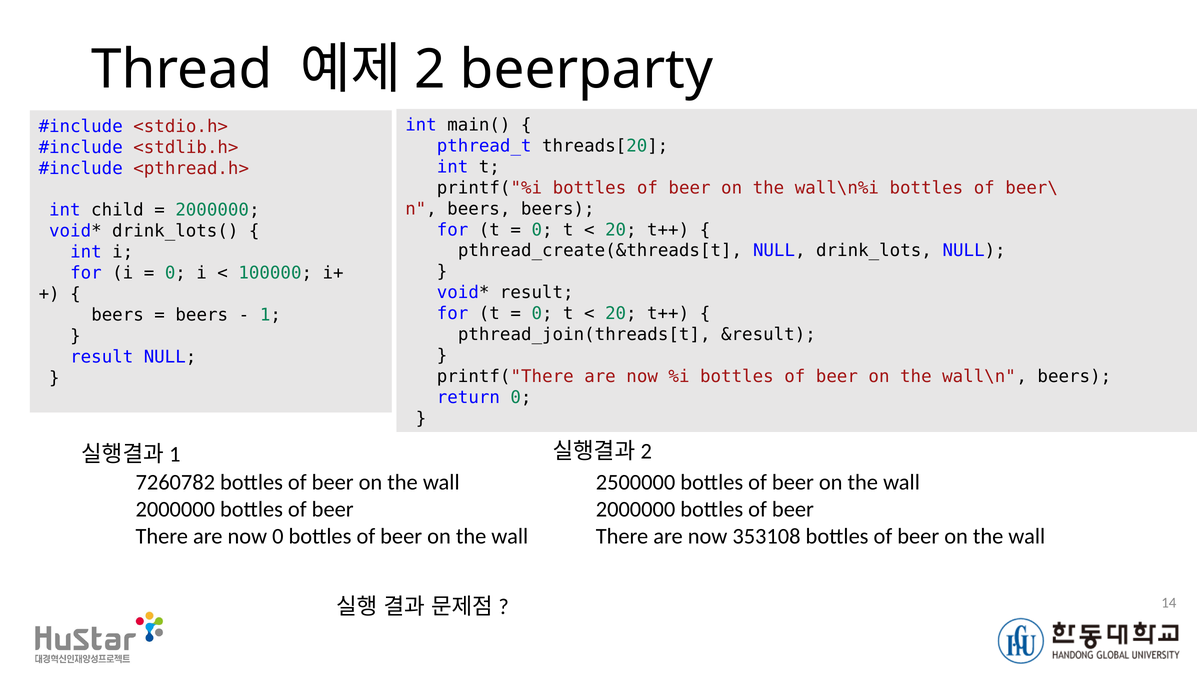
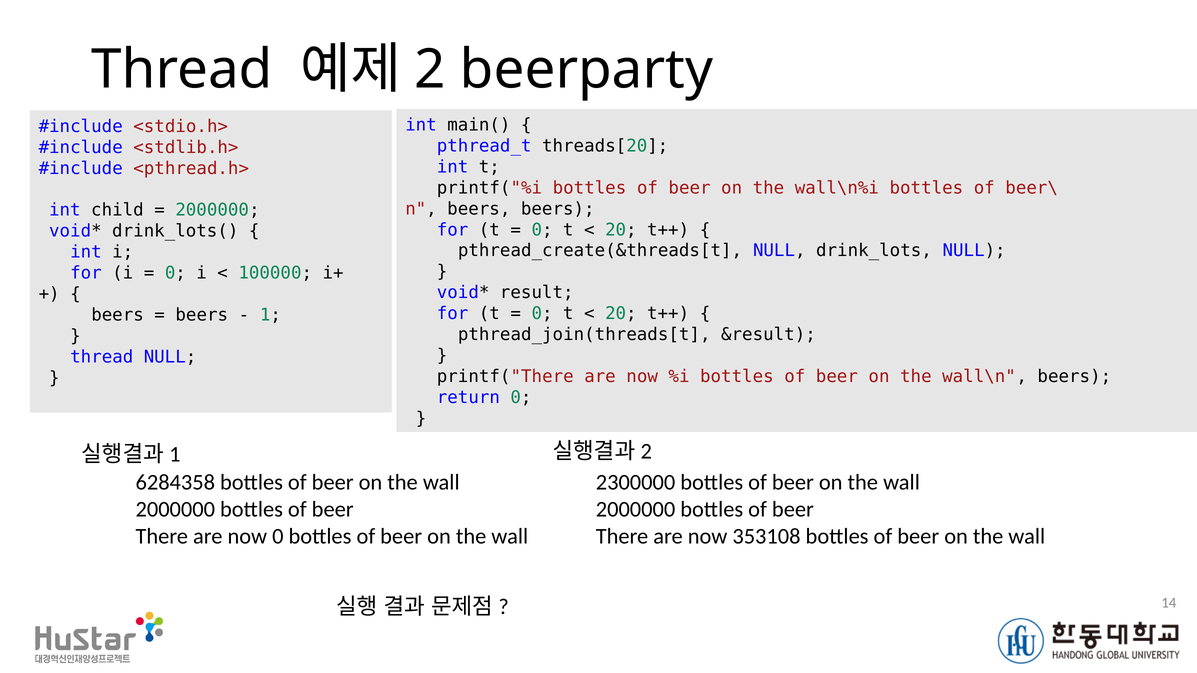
result at (102, 357): result -> thread
7260782: 7260782 -> 6284358
2500000: 2500000 -> 2300000
